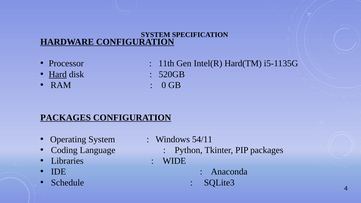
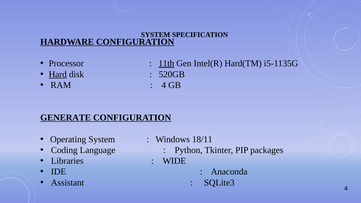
11th underline: none -> present
0 at (164, 85): 0 -> 4
PACKAGES at (66, 118): PACKAGES -> GENERATE
54/11: 54/11 -> 18/11
Schedule: Schedule -> Assistant
